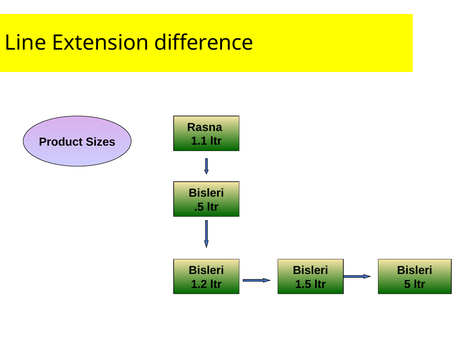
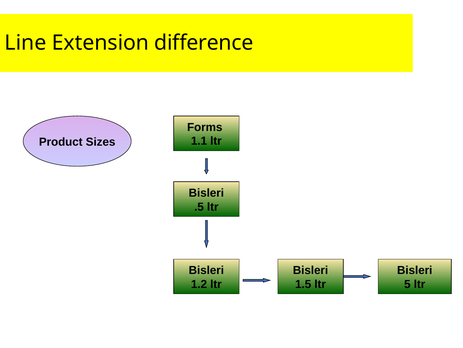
Rasna: Rasna -> Forms
